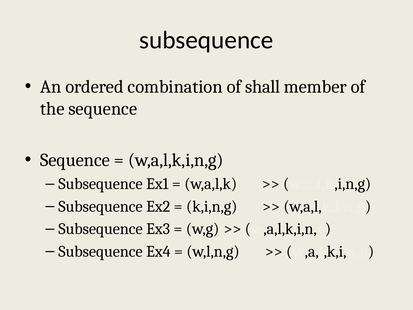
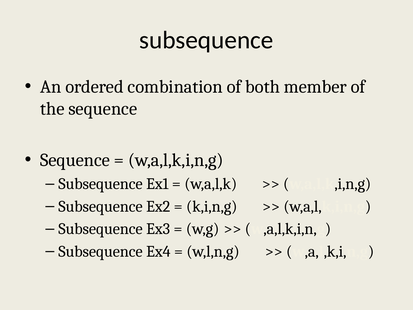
shall: shall -> both
